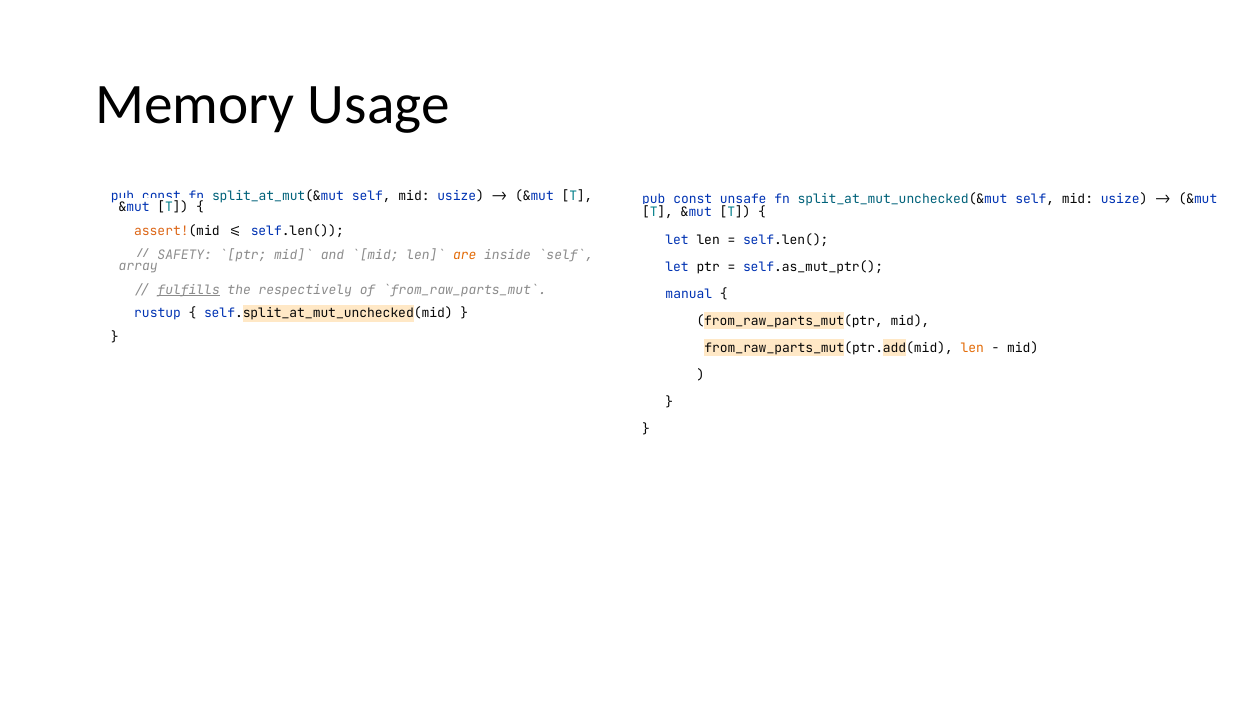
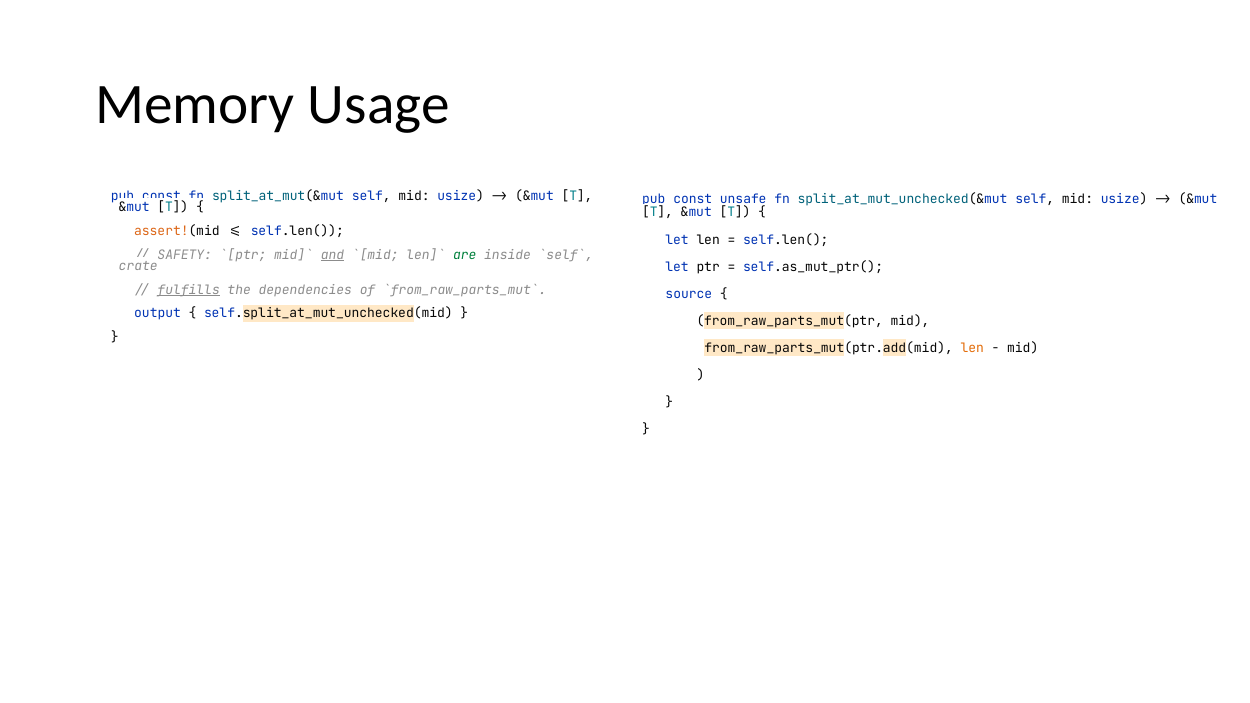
and underline: none -> present
are colour: orange -> green
array: array -> crate
respectively: respectively -> dependencies
manual: manual -> source
rustup: rustup -> output
